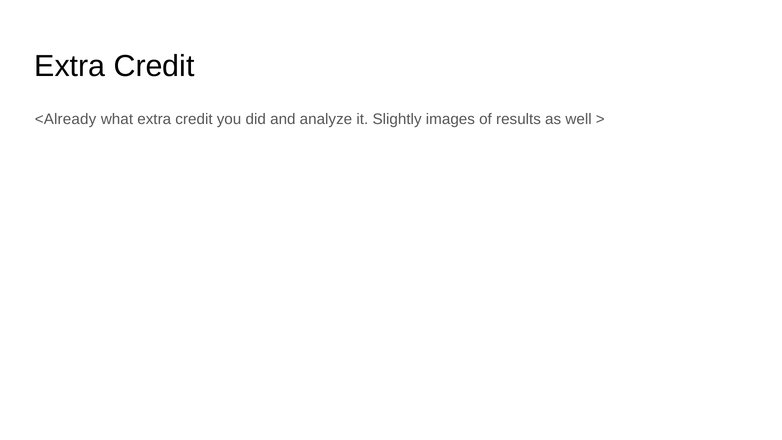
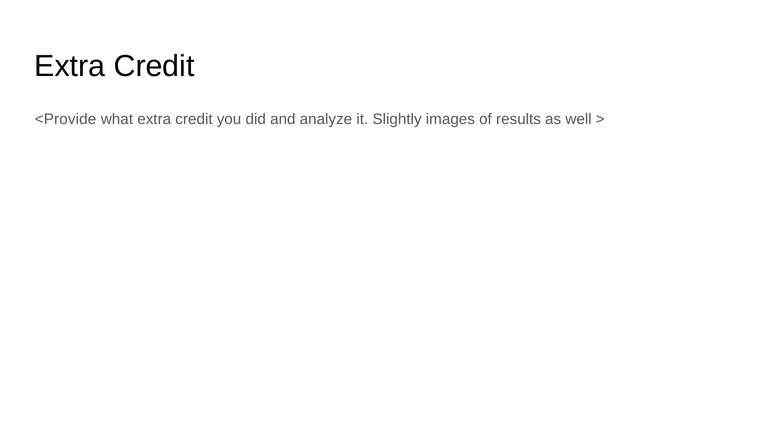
<Already: <Already -> <Provide
